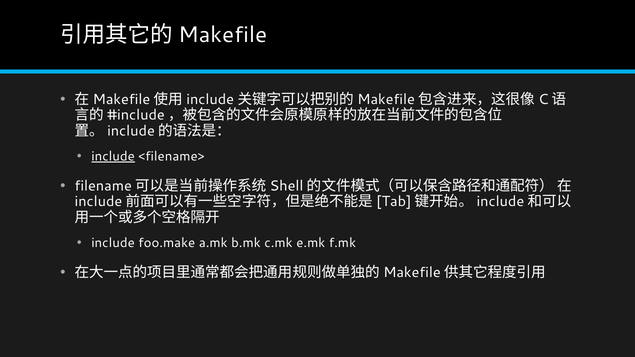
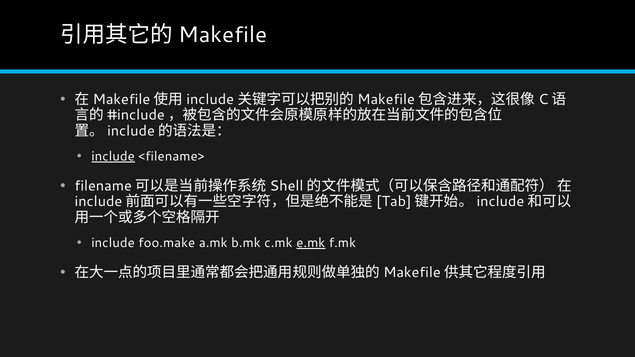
e.mk underline: none -> present
